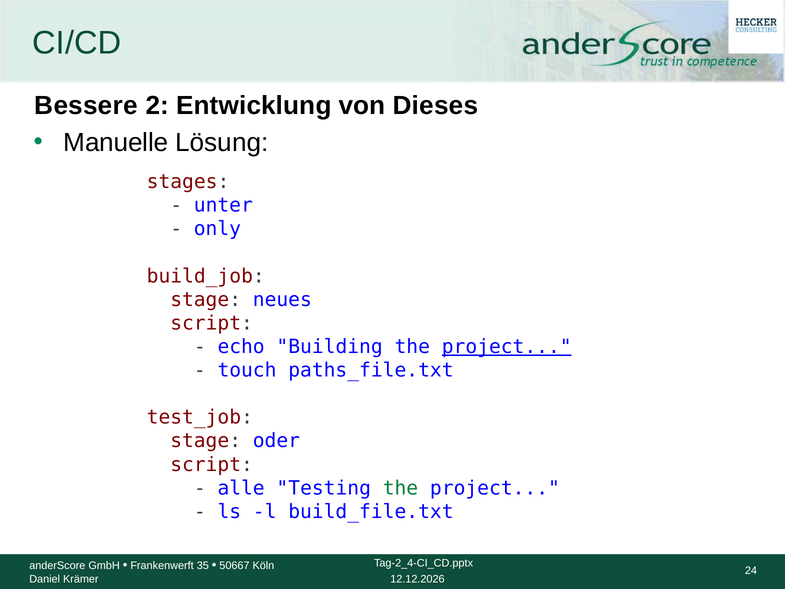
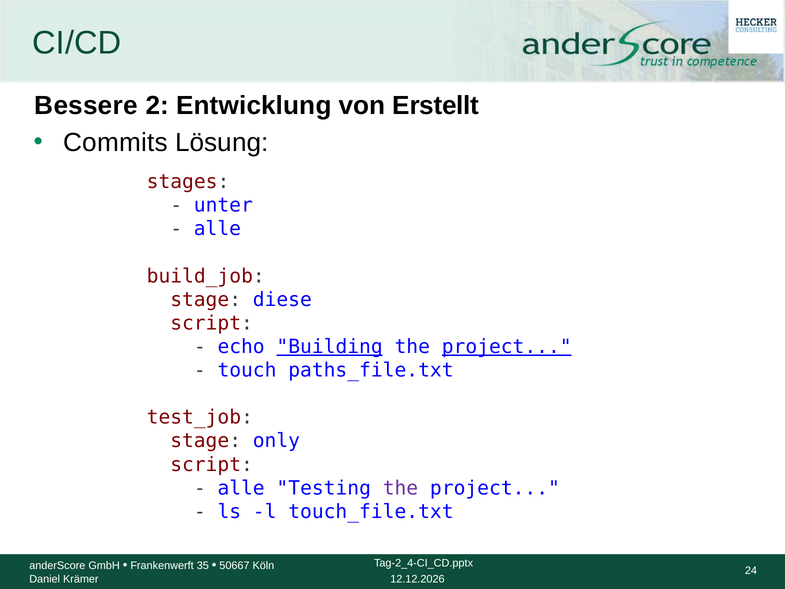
Dieses: Dieses -> Erstellt
Manuelle: Manuelle -> Commits
only at (217, 229): only -> alle
neues: neues -> diese
Building underline: none -> present
oder: oder -> only
the at (400, 488) colour: green -> purple
build_file.txt: build_file.txt -> touch_file.txt
